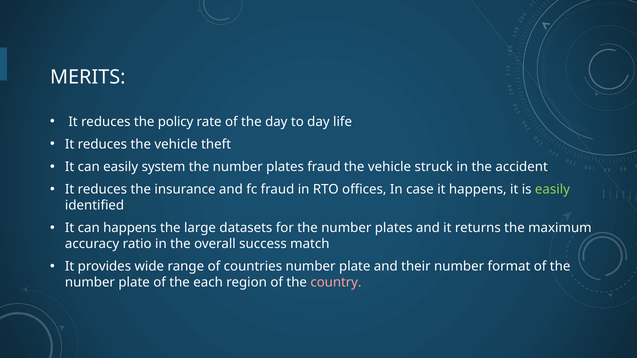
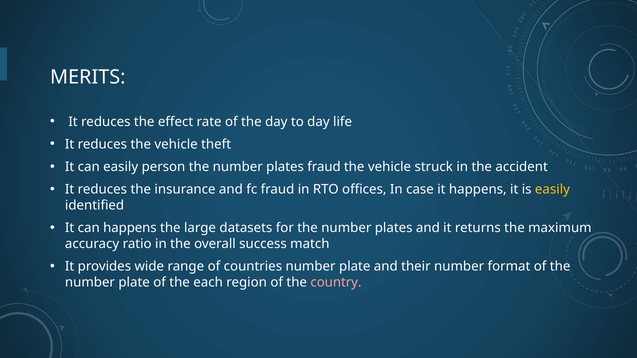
policy: policy -> effect
system: system -> person
easily at (552, 190) colour: light green -> yellow
